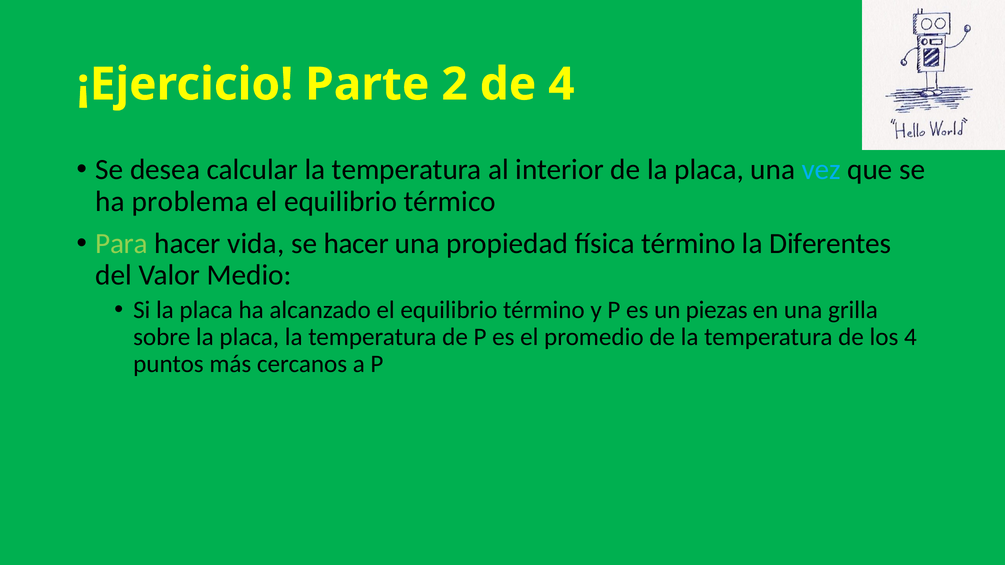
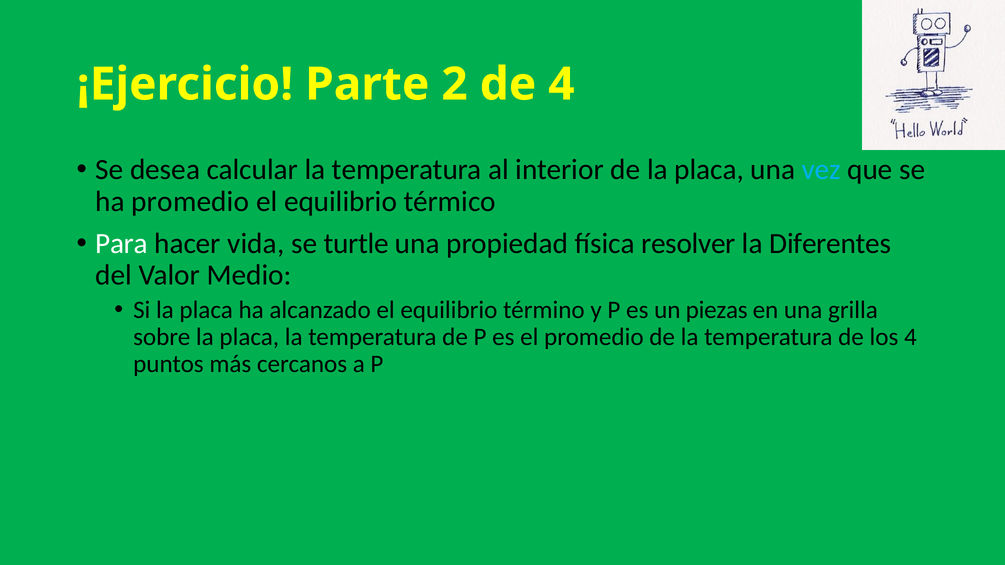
ha problema: problema -> promedio
Para colour: light green -> white
se hacer: hacer -> turtle
física término: término -> resolver
